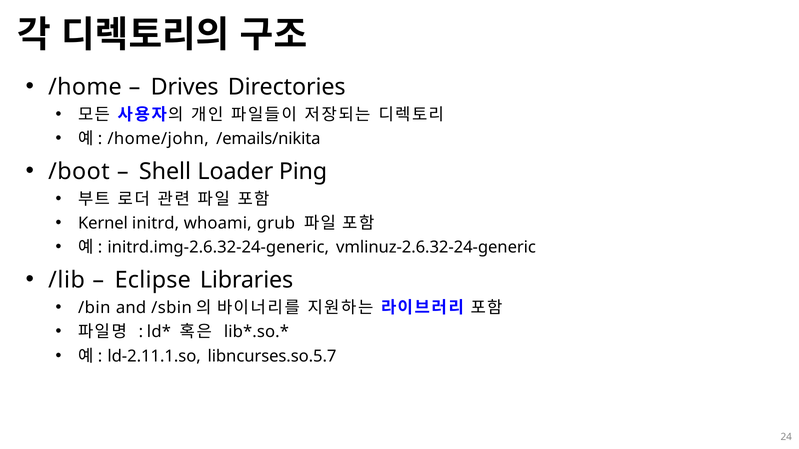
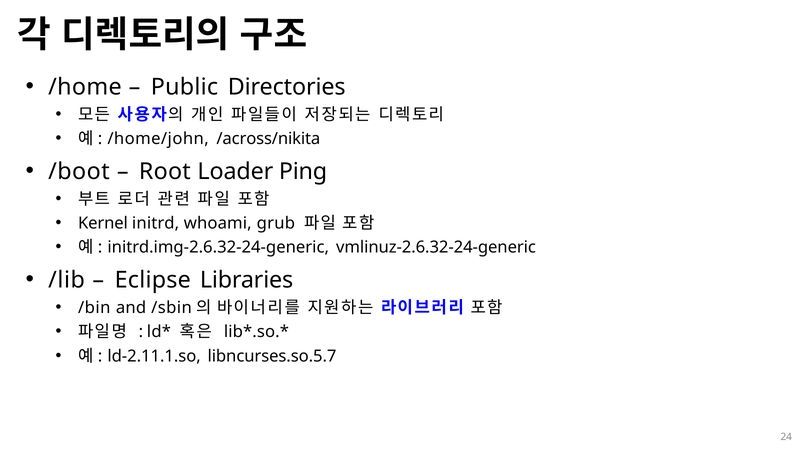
Drives: Drives -> Public
/emails/nikita: /emails/nikita -> /across/nikita
Shell: Shell -> Root
